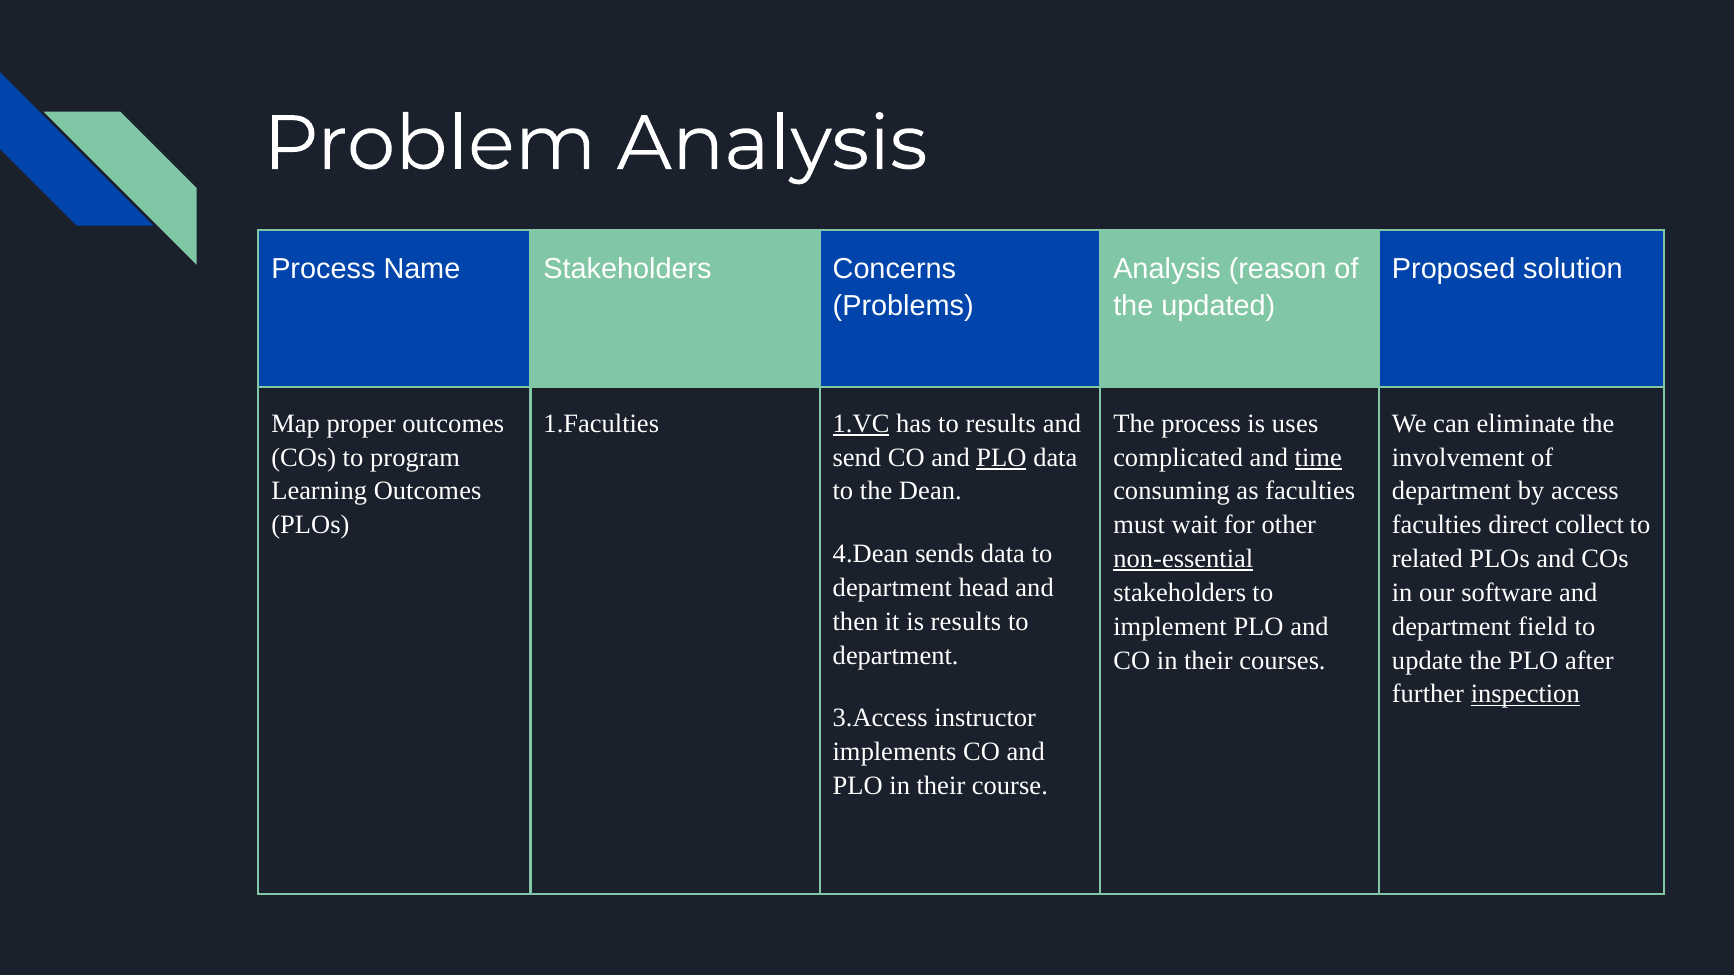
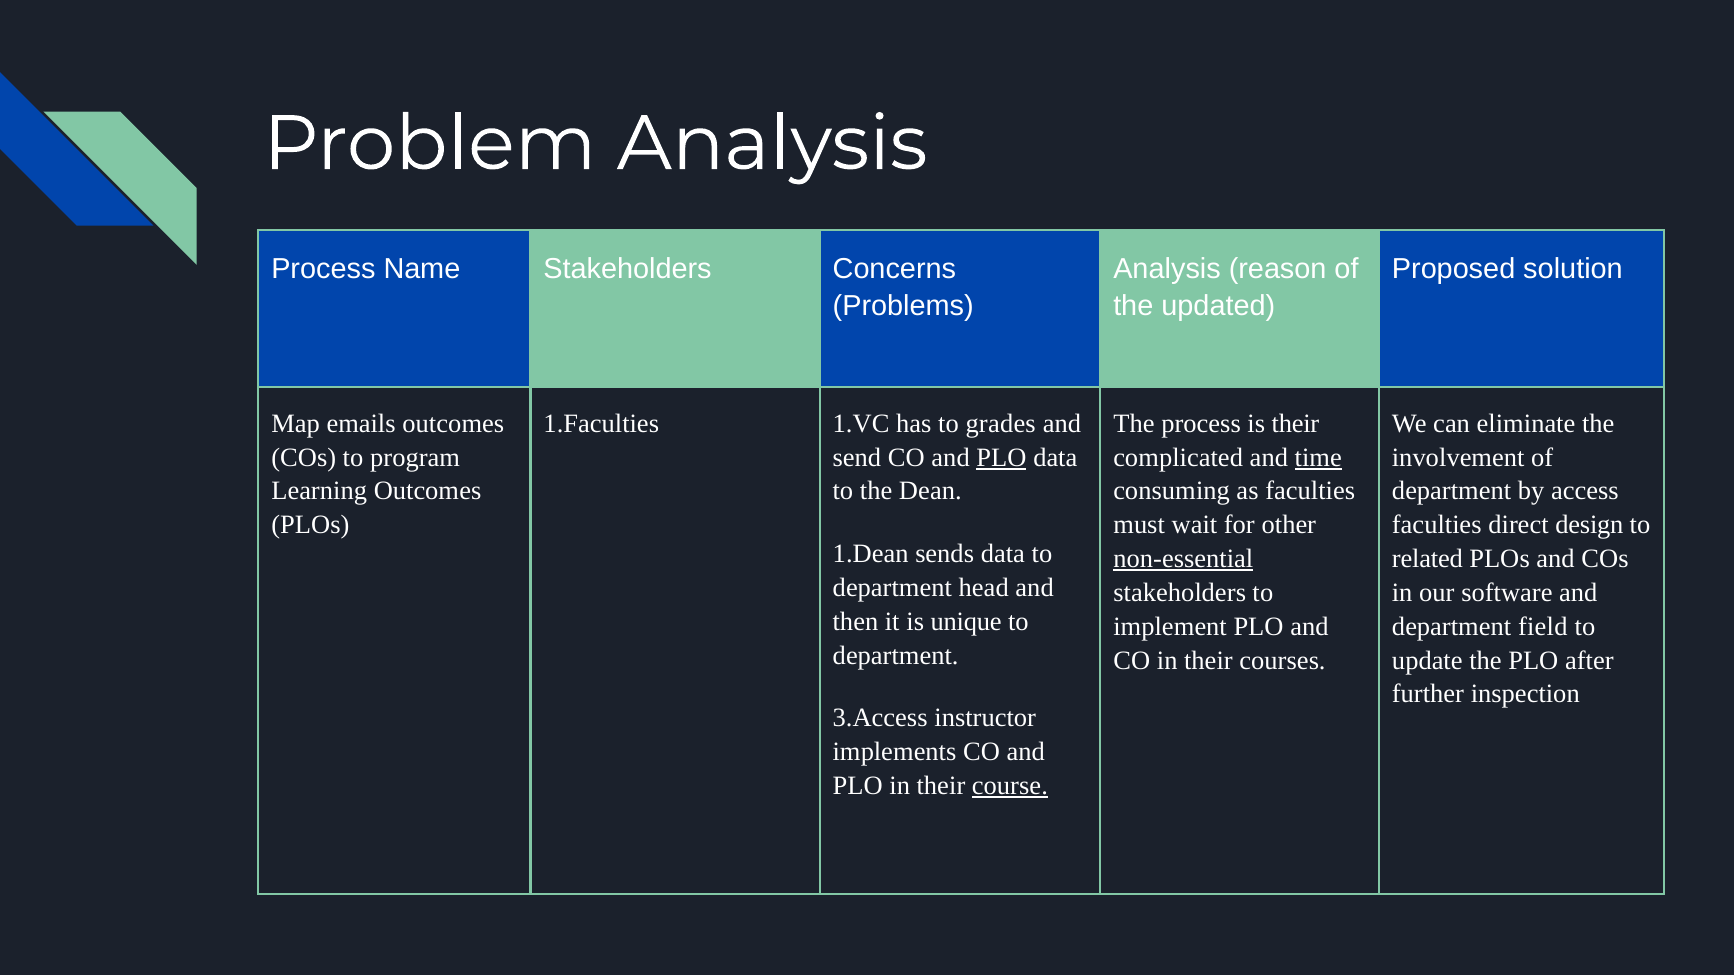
proper: proper -> emails
1.VC underline: present -> none
to results: results -> grades
is uses: uses -> their
collect: collect -> design
4.Dean: 4.Dean -> 1.Dean
is results: results -> unique
inspection underline: present -> none
course underline: none -> present
